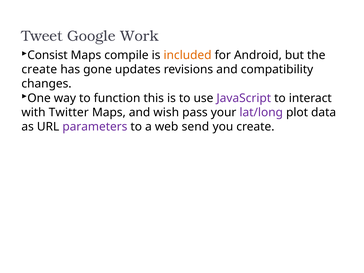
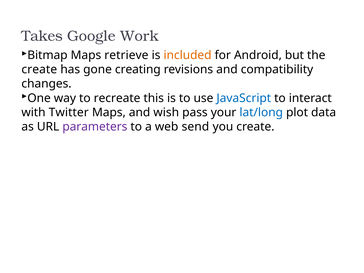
Tweet: Tweet -> Takes
Consist: Consist -> Bitmap
compile: compile -> retrieve
updates: updates -> creating
function: function -> recreate
JavaScript colour: purple -> blue
lat/long colour: purple -> blue
